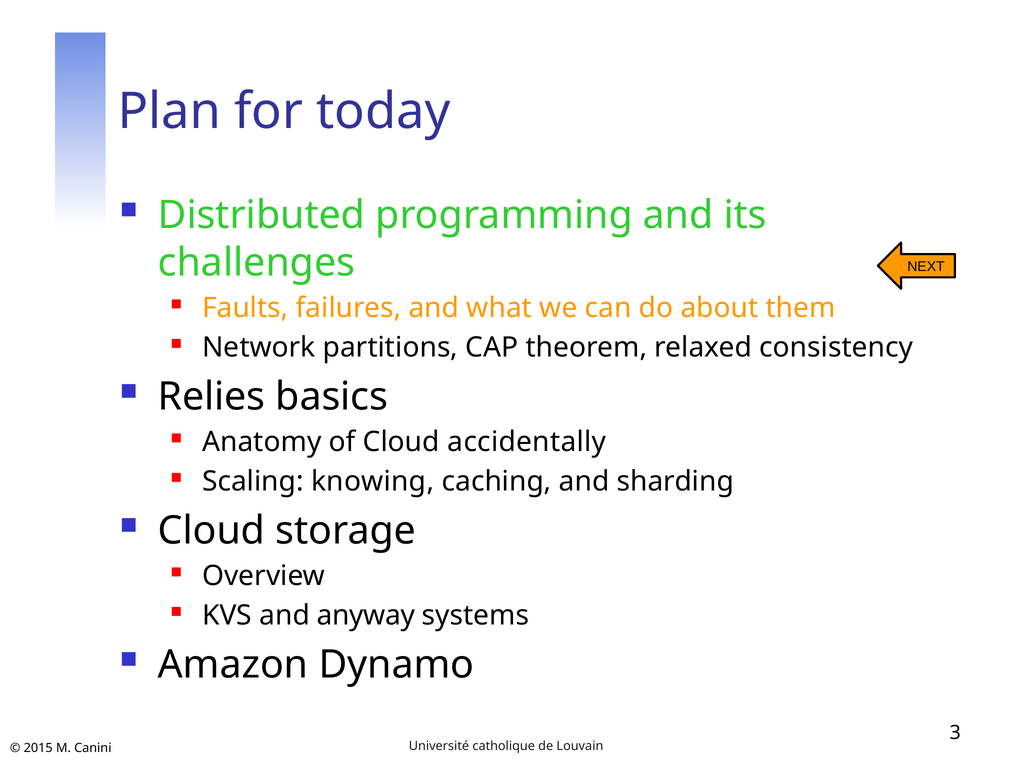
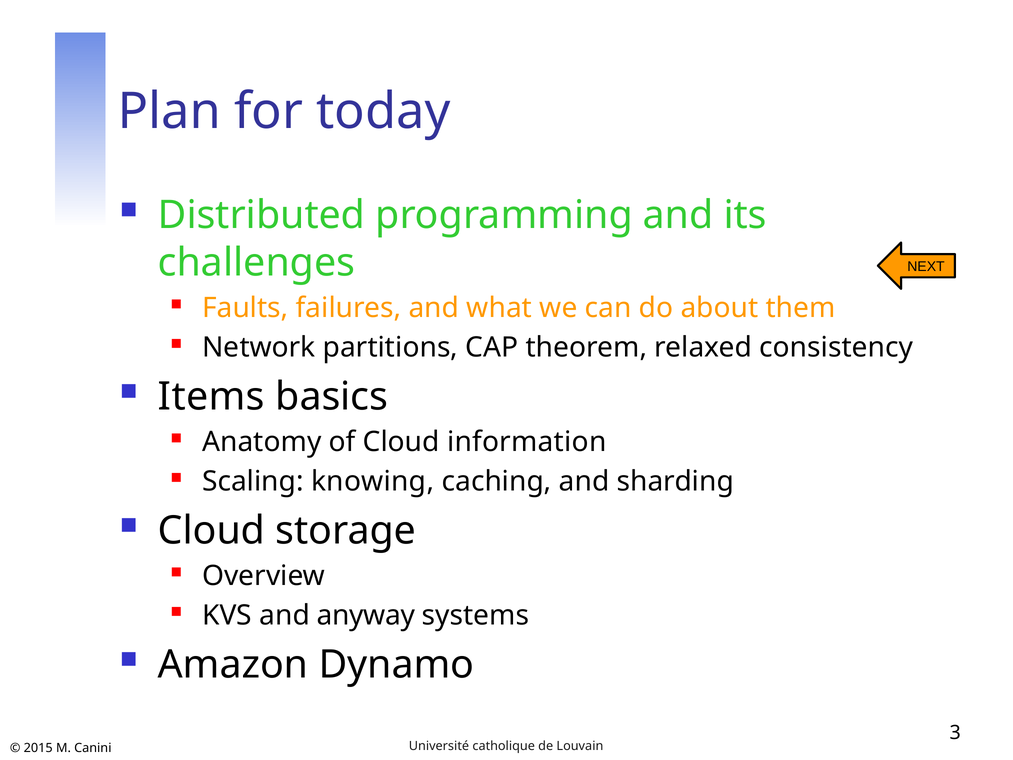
Relies: Relies -> Items
accidentally: accidentally -> information
